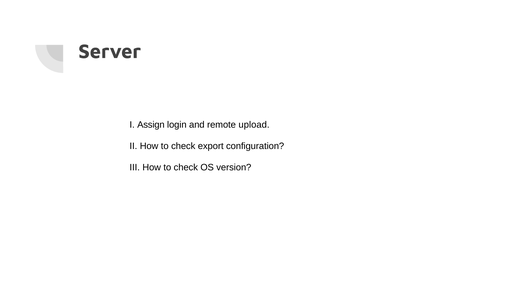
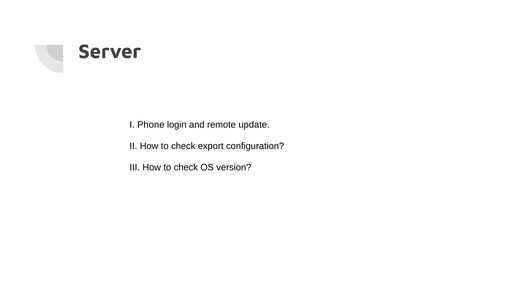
Assign: Assign -> Phone
upload: upload -> update
